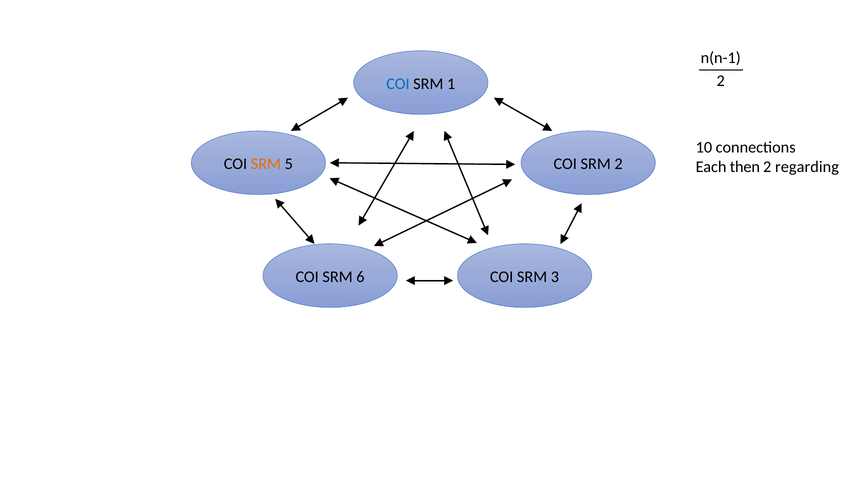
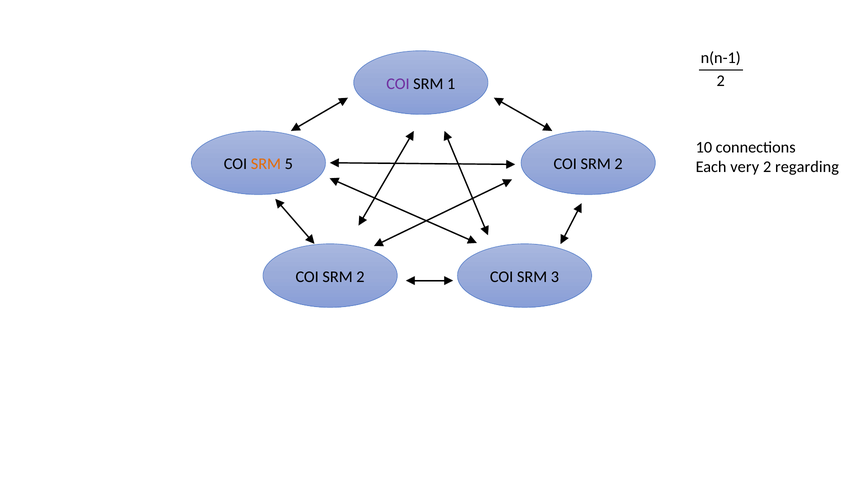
COI at (398, 84) colour: blue -> purple
then: then -> very
6 at (360, 277): 6 -> 2
